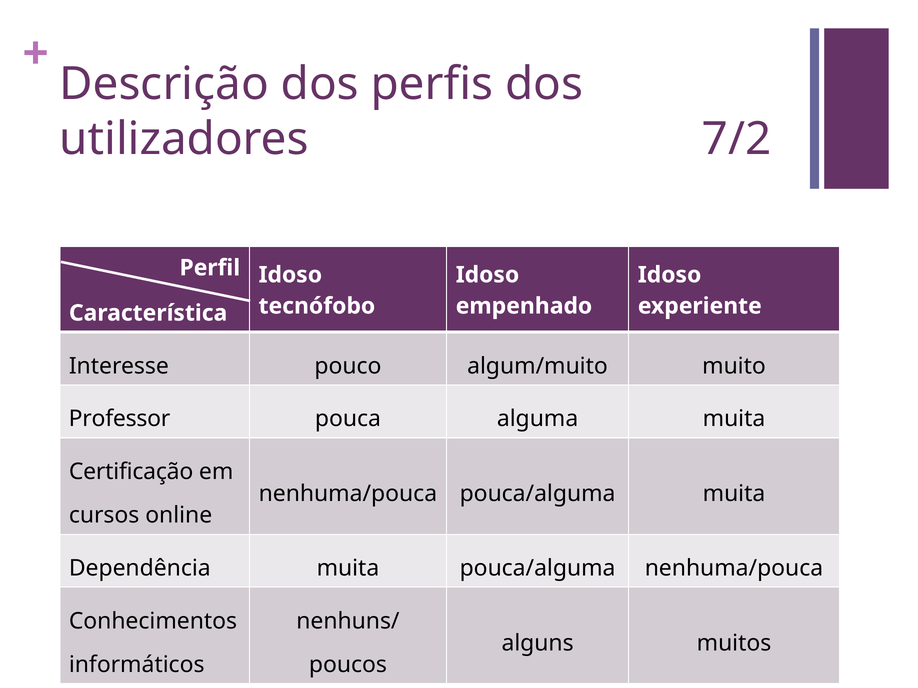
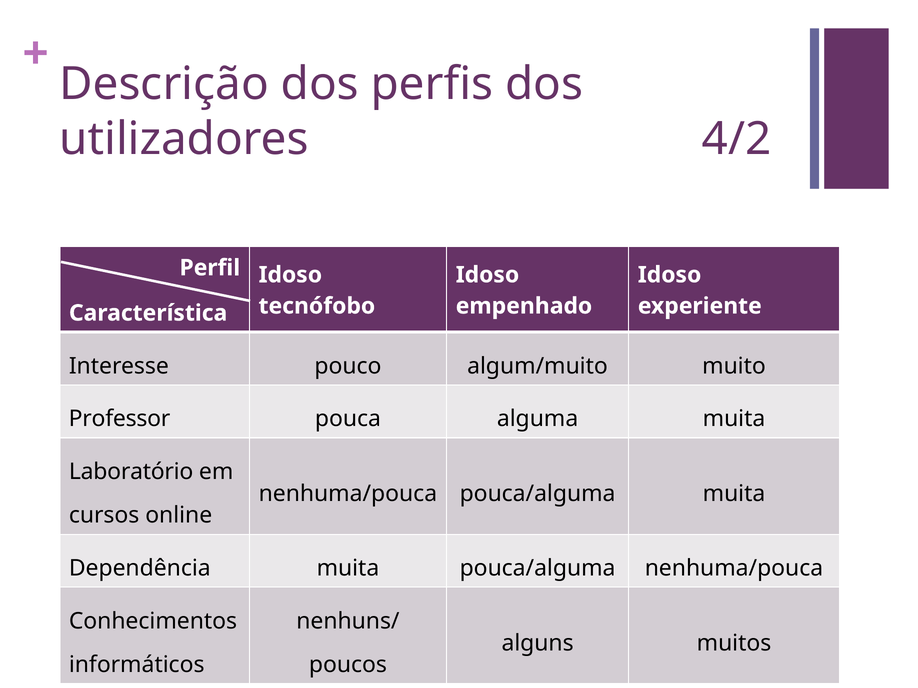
7/2: 7/2 -> 4/2
Certificação: Certificação -> Laboratório
